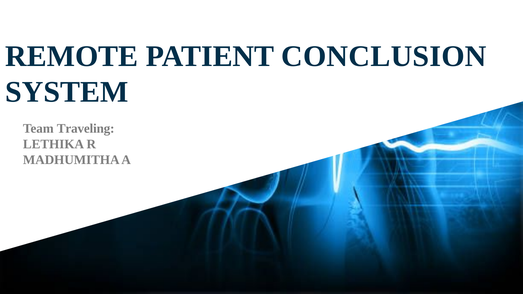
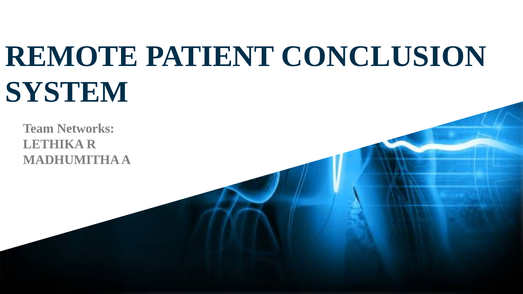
Traveling: Traveling -> Networks
